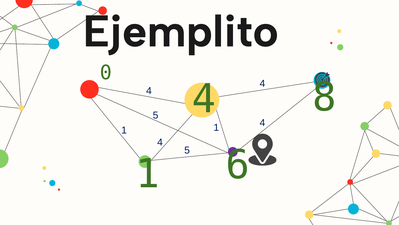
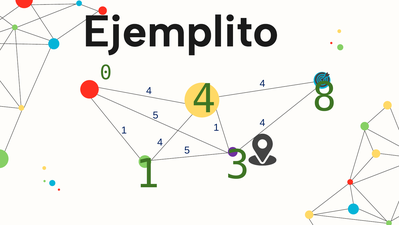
6: 6 -> 3
